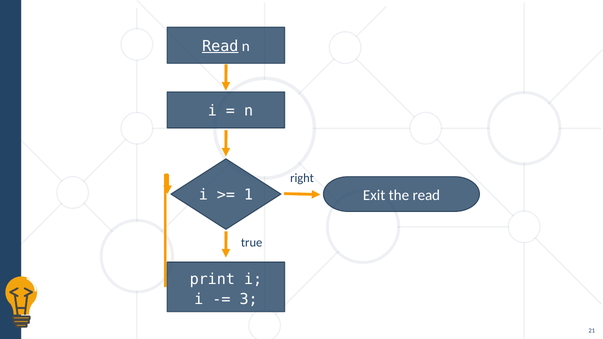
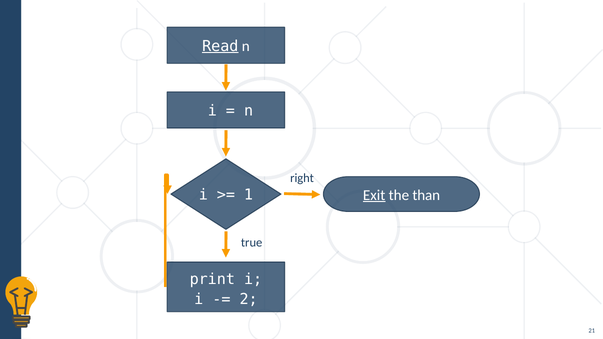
Exit underline: none -> present
the read: read -> than
3: 3 -> 2
